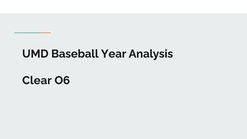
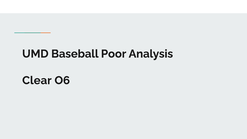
Year: Year -> Poor
